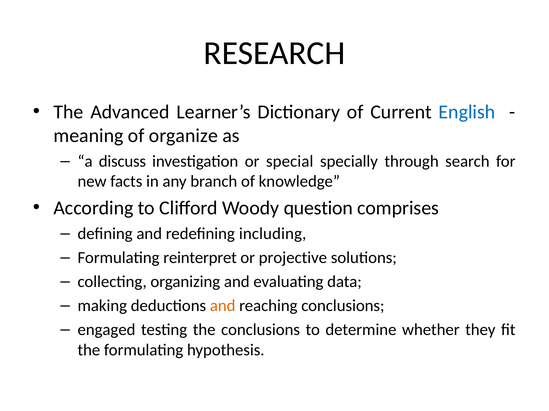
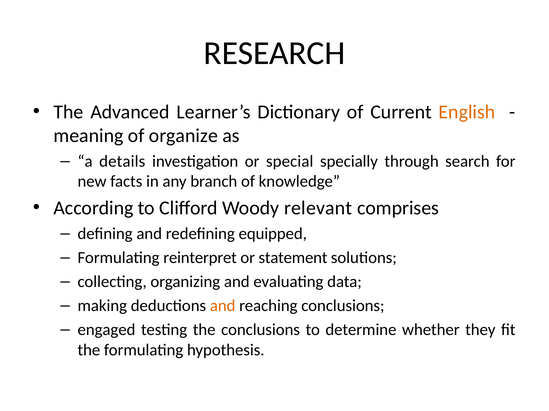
English colour: blue -> orange
discuss: discuss -> details
question: question -> relevant
including: including -> equipped
projective: projective -> statement
